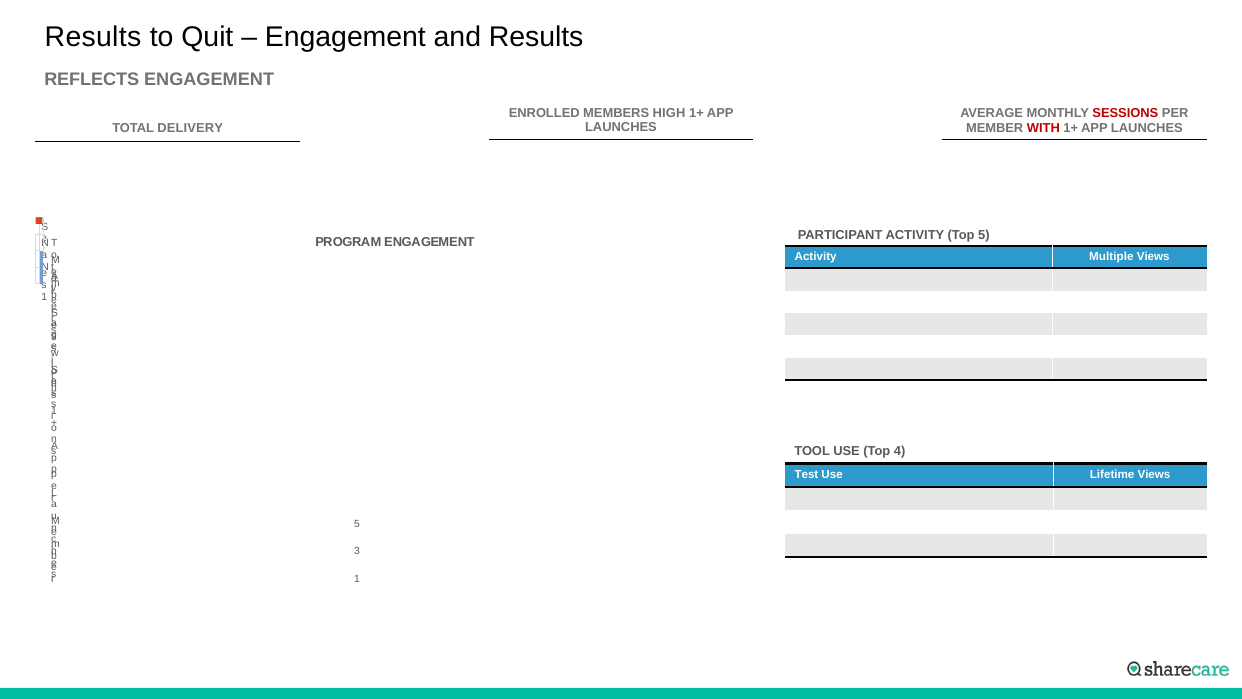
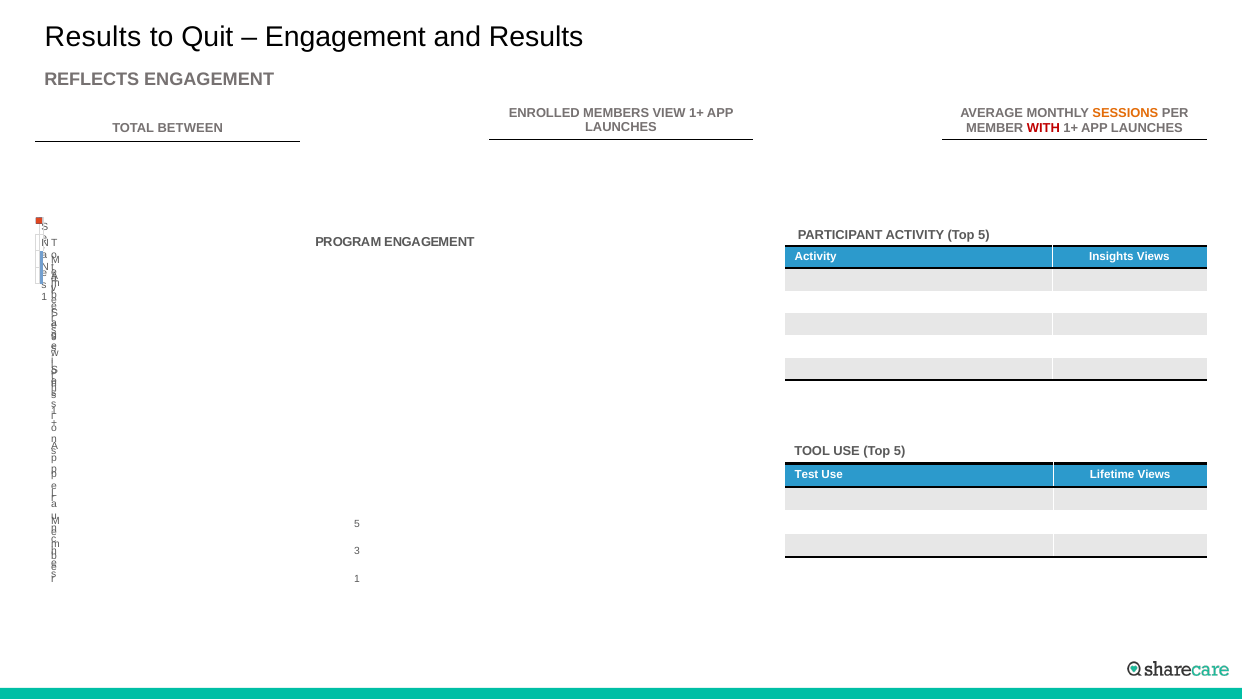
HIGH: HIGH -> VIEW
SESSIONS colour: red -> orange
DELIVERY: DELIVERY -> BETWEEN
Multiple: Multiple -> Insights
USE Top 4: 4 -> 5
